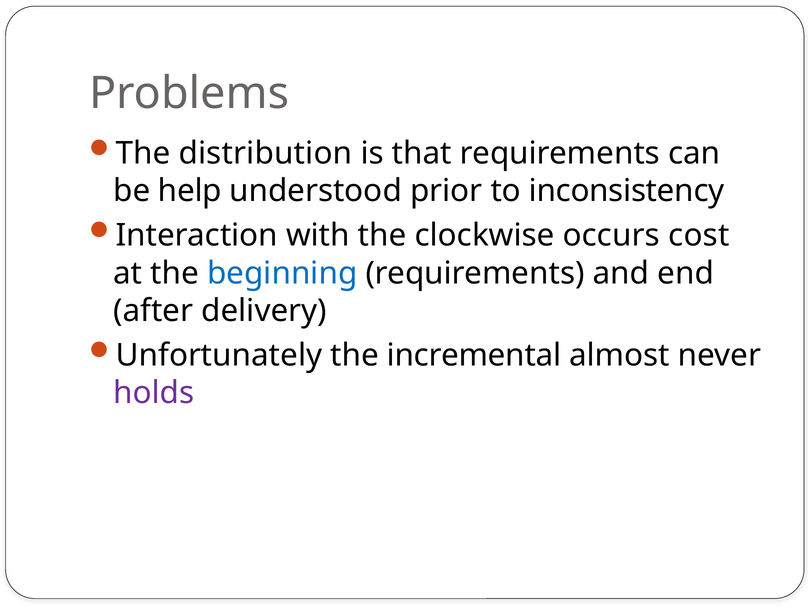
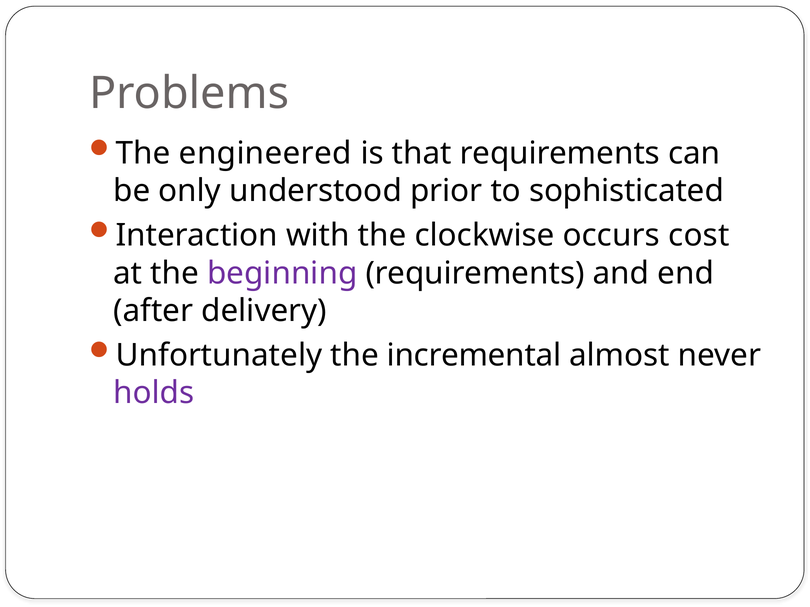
distribution: distribution -> engineered
help: help -> only
inconsistency: inconsistency -> sophisticated
beginning colour: blue -> purple
